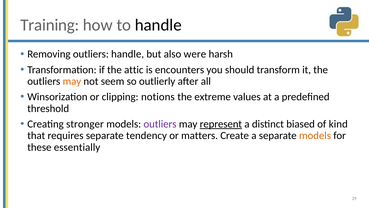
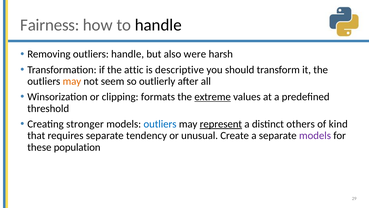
Training: Training -> Fairness
encounters: encounters -> descriptive
notions: notions -> formats
extreme underline: none -> present
outliers at (160, 124) colour: purple -> blue
biased: biased -> others
matters: matters -> unusual
models at (315, 135) colour: orange -> purple
essentially: essentially -> population
